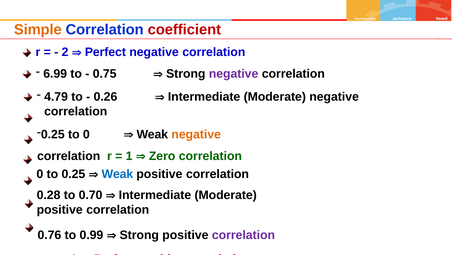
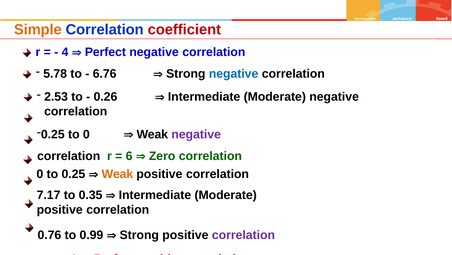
2: 2 -> 4
6.99: 6.99 -> 5.78
0.75: 0.75 -> 6.76
negative at (234, 74) colour: purple -> blue
4.79: 4.79 -> 2.53
negative at (196, 134) colour: orange -> purple
1 at (129, 156): 1 -> 6
Weak at (117, 174) colour: blue -> orange
0.28: 0.28 -> 7.17
0.70: 0.70 -> 0.35
